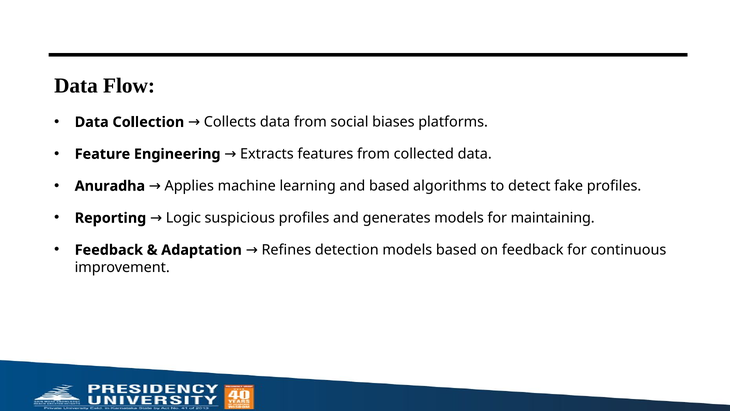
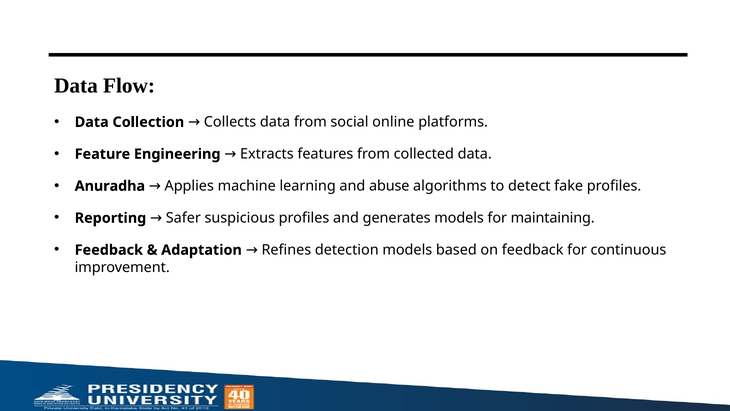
biases: biases -> online
and based: based -> abuse
Logic: Logic -> Safer
